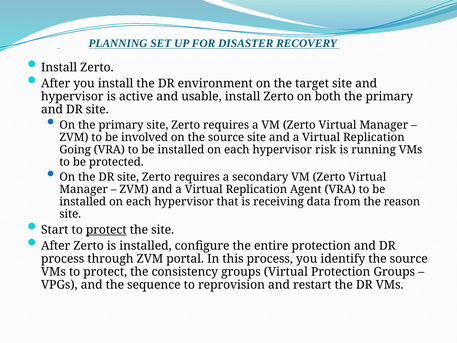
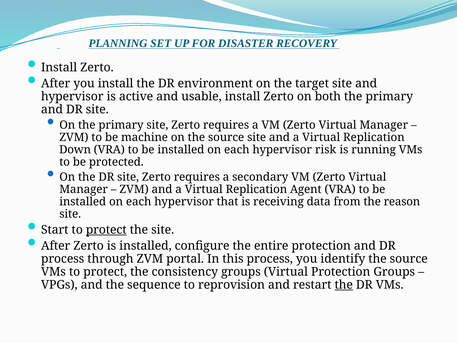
involved: involved -> machine
Going: Going -> Down
the at (344, 285) underline: none -> present
